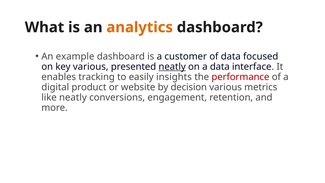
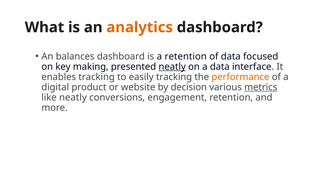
example: example -> balances
a customer: customer -> retention
key various: various -> making
easily insights: insights -> tracking
performance colour: red -> orange
metrics underline: none -> present
